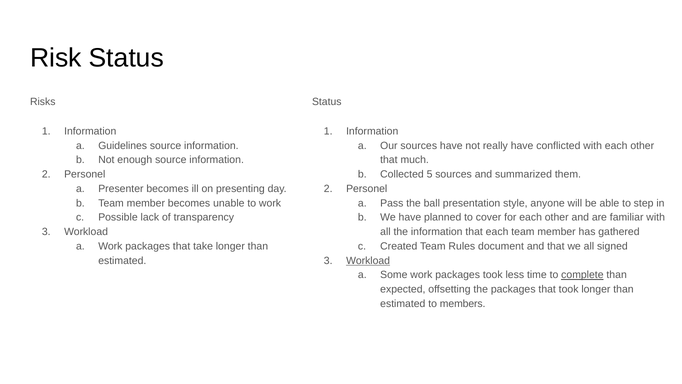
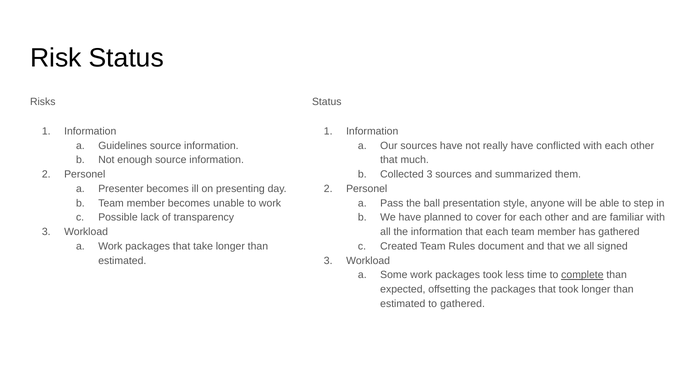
Collected 5: 5 -> 3
Workload at (368, 260) underline: present -> none
to members: members -> gathered
